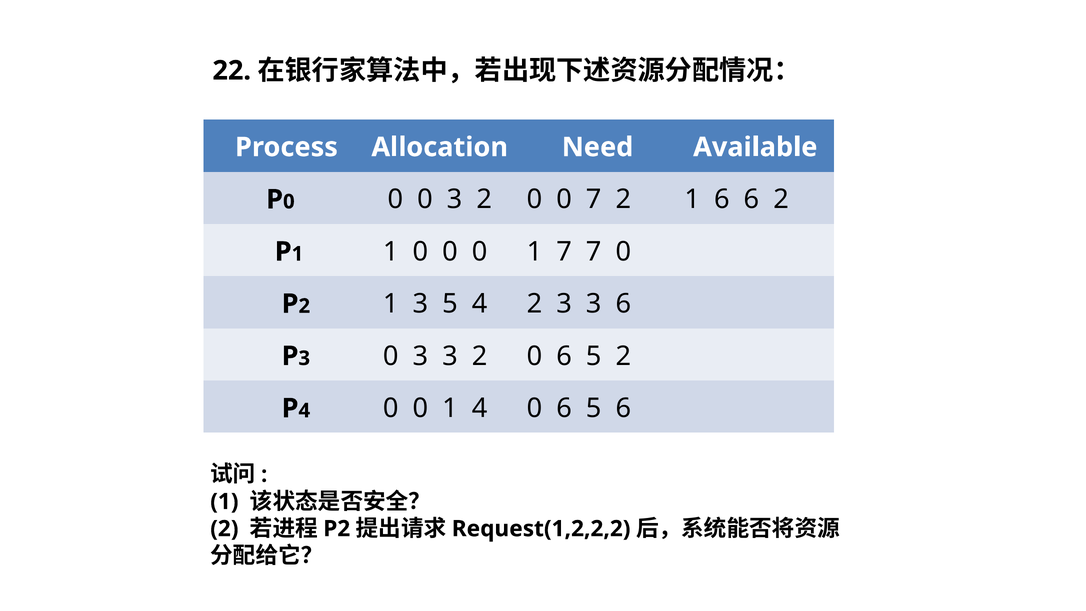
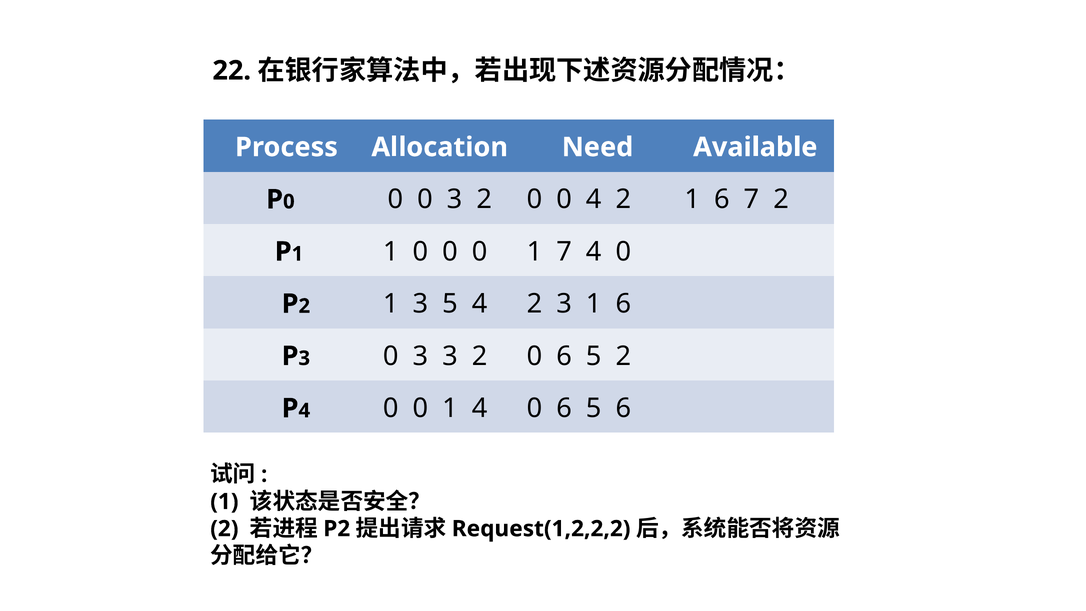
0 7: 7 -> 4
6 6: 6 -> 7
7 7: 7 -> 4
2 3 3: 3 -> 1
